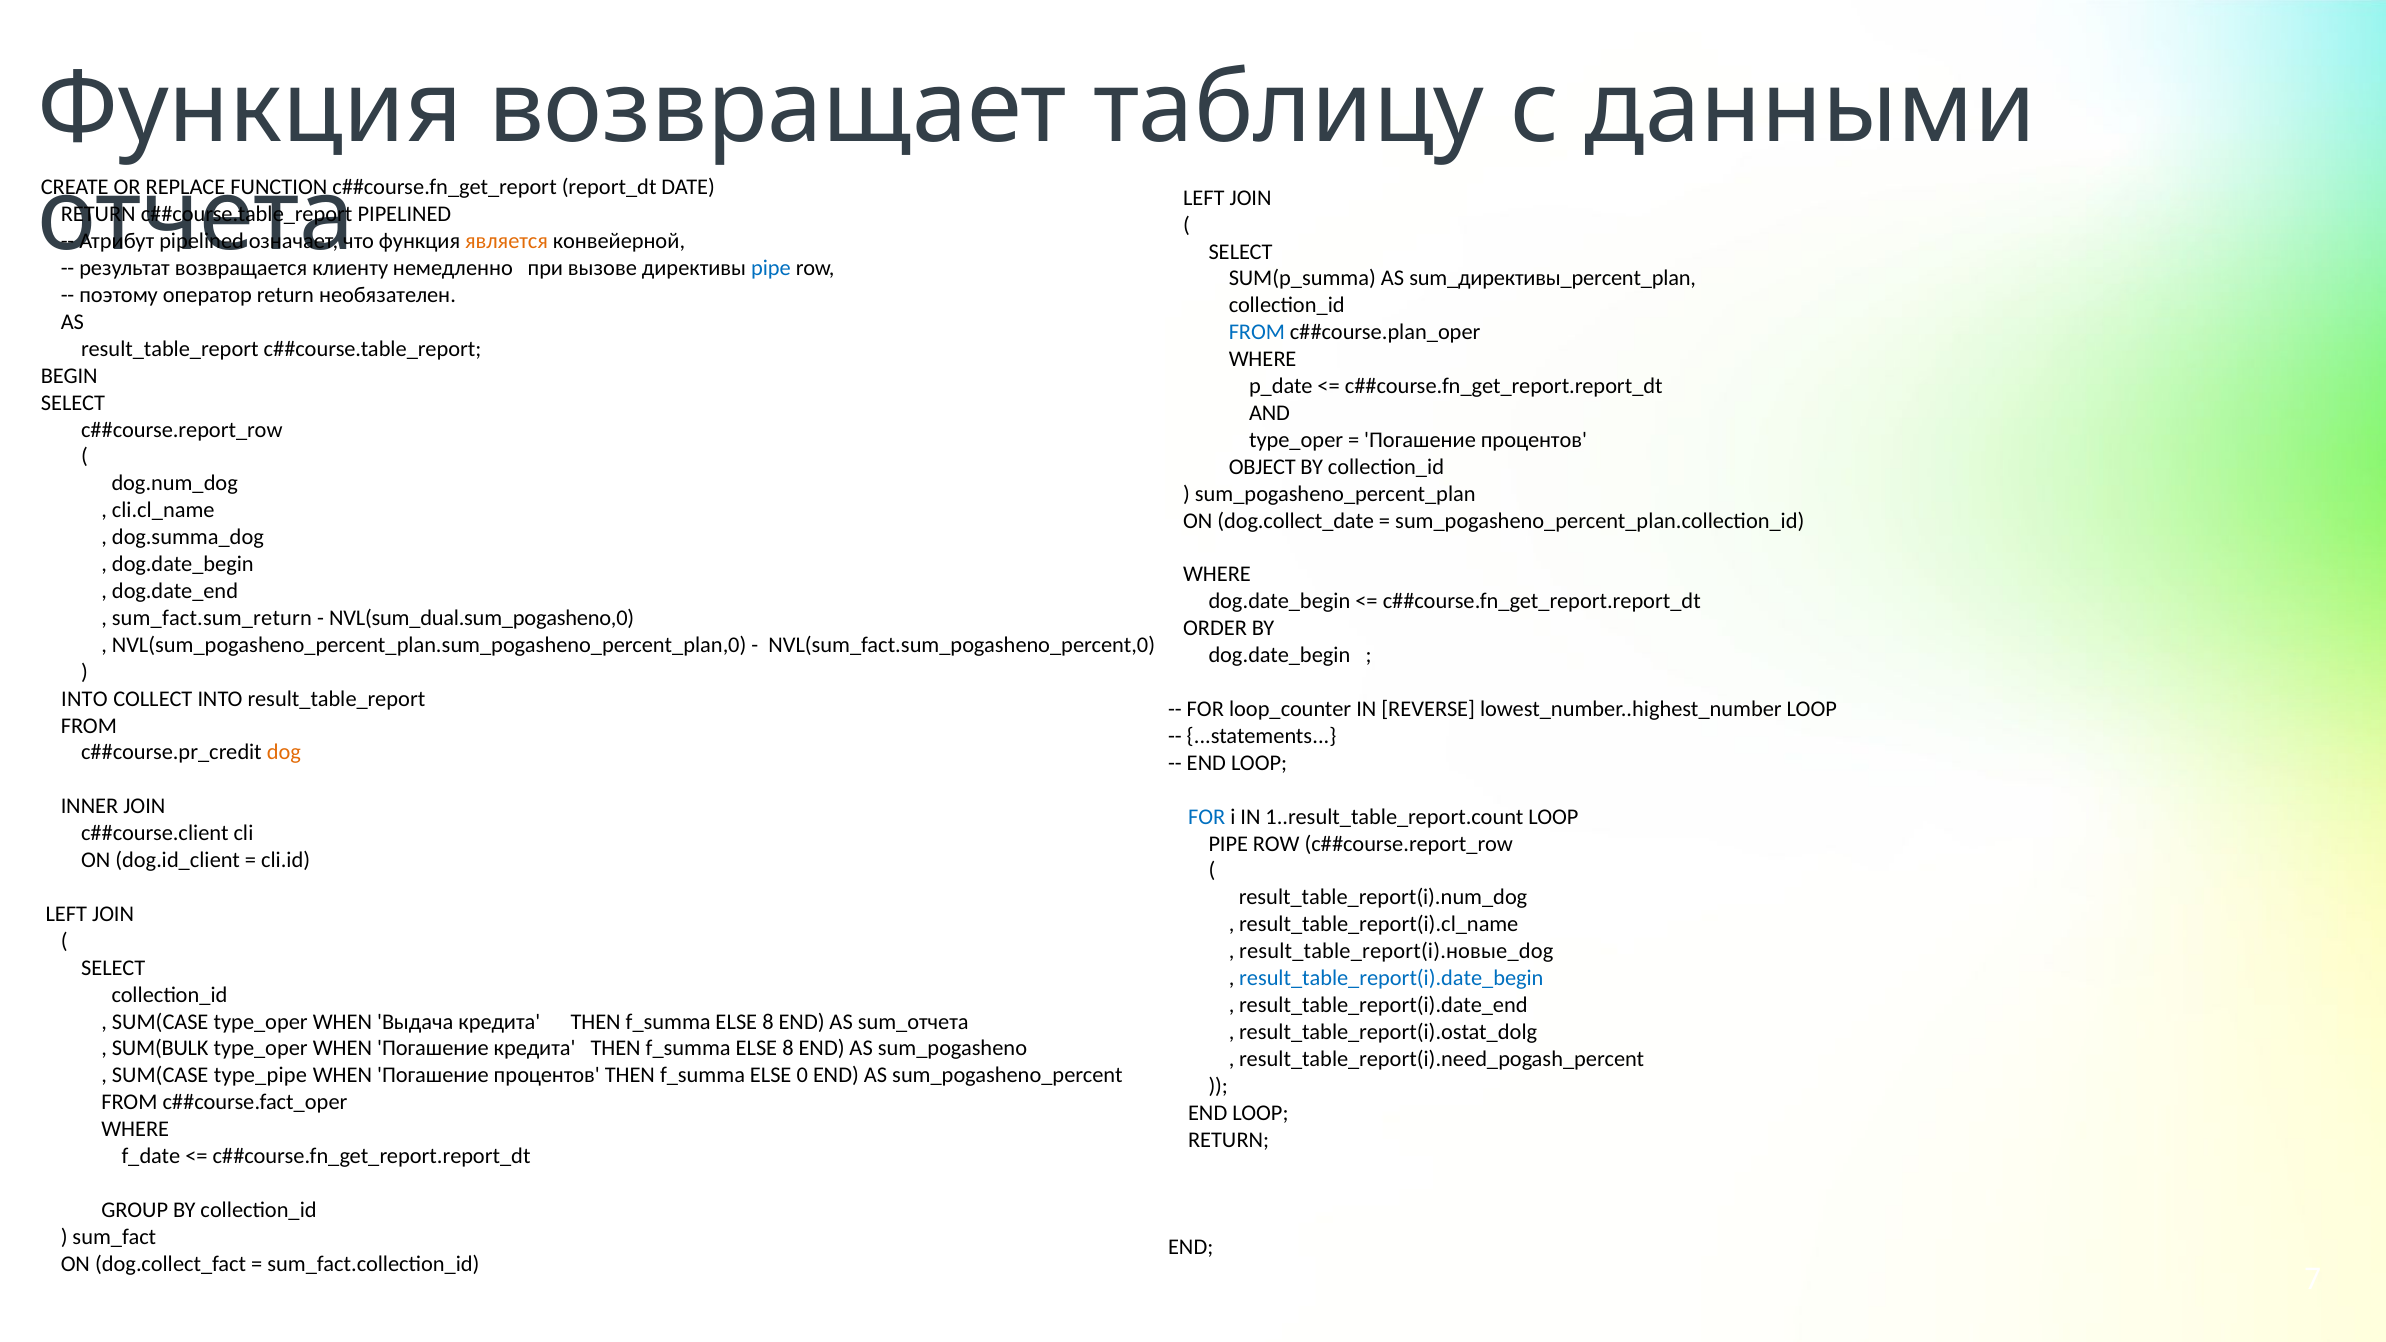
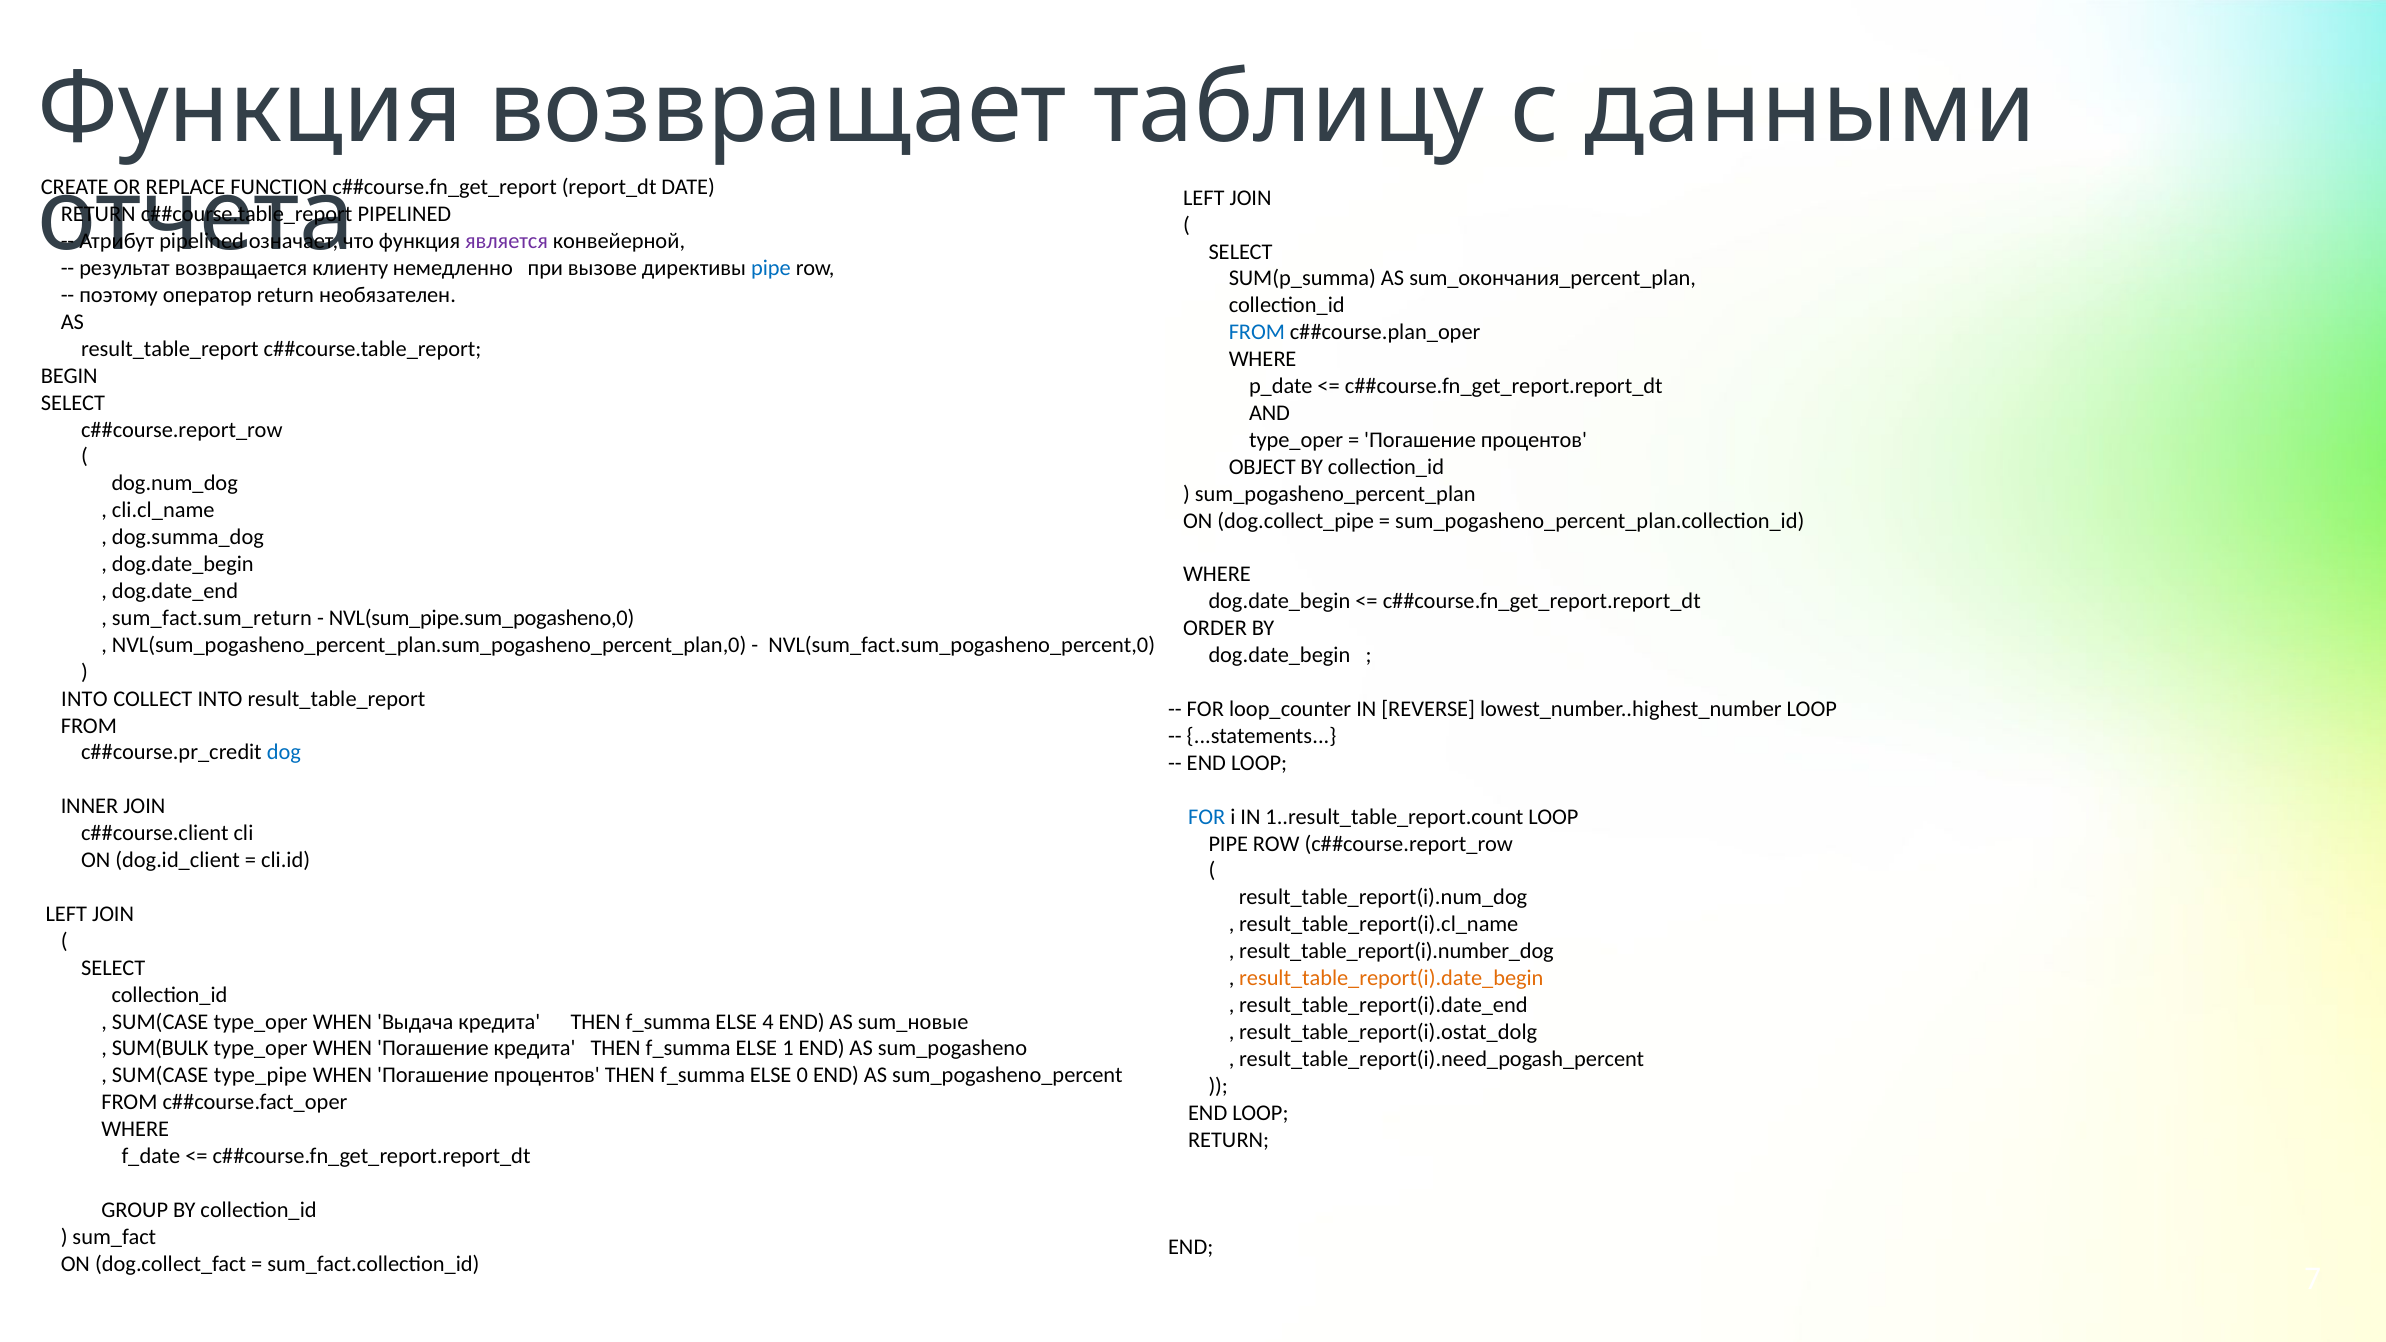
является colour: orange -> purple
sum_директивы_percent_plan: sum_директивы_percent_plan -> sum_окончания_percent_plan
dog.collect_date: dog.collect_date -> dog.collect_pipe
NVL(sum_dual.sum_pogasheno,0: NVL(sum_dual.sum_pogasheno,0 -> NVL(sum_pipe.sum_pogasheno,0
dog colour: orange -> blue
result_table_report(i).новые_dog: result_table_report(i).новые_dog -> result_table_report(i).number_dog
result_table_report(i).date_begin colour: blue -> orange
8 at (768, 1022): 8 -> 4
sum_отчета: sum_отчета -> sum_новые
8 at (788, 1049): 8 -> 1
